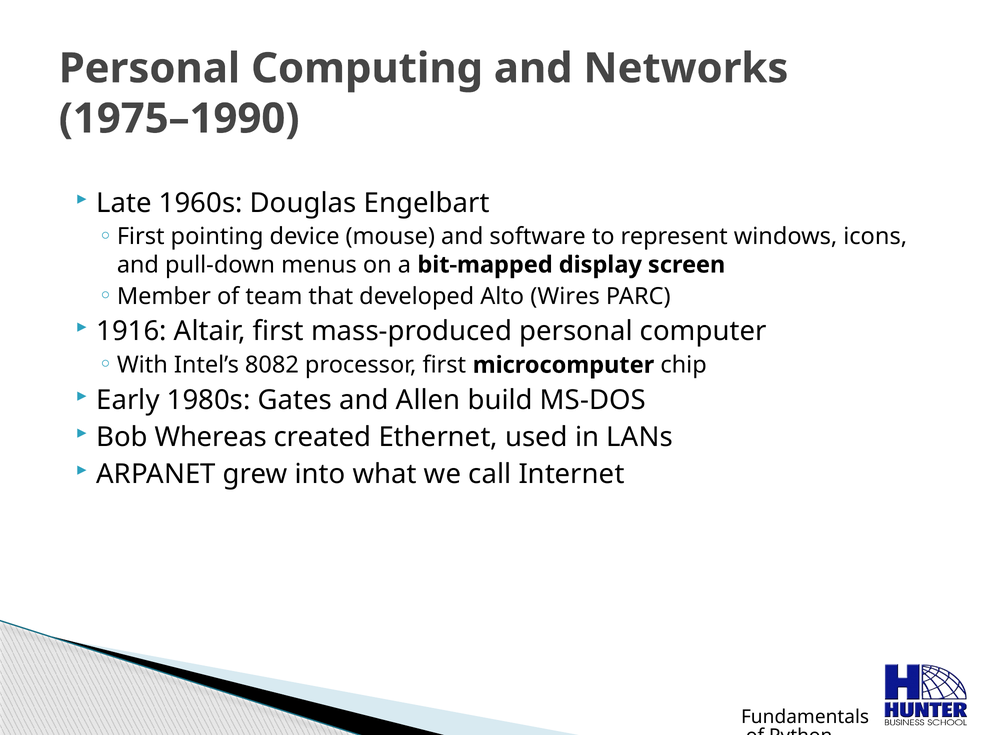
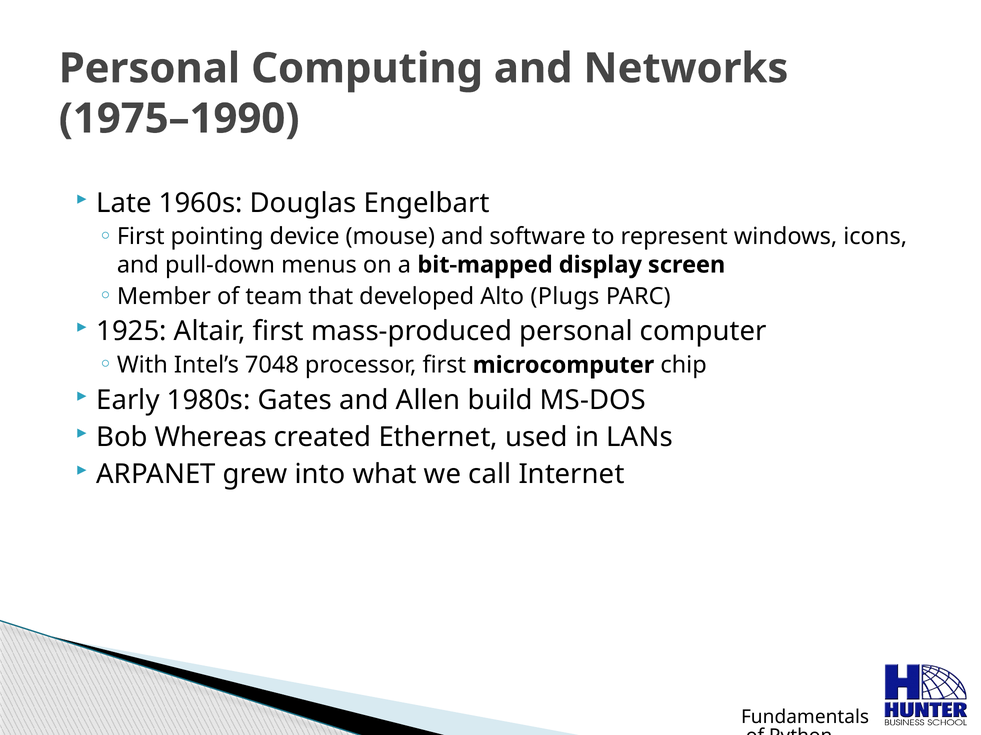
Wires: Wires -> Plugs
1916: 1916 -> 1925
8082: 8082 -> 7048
